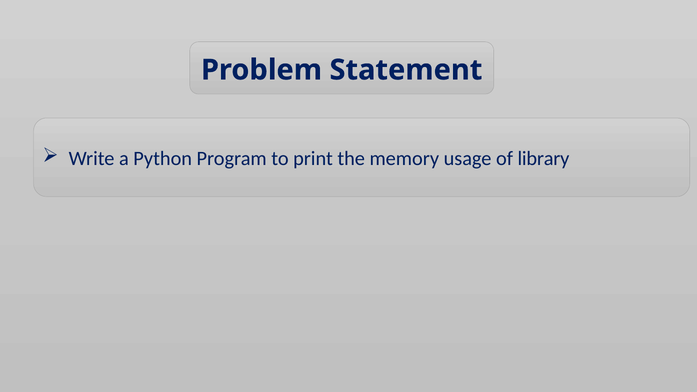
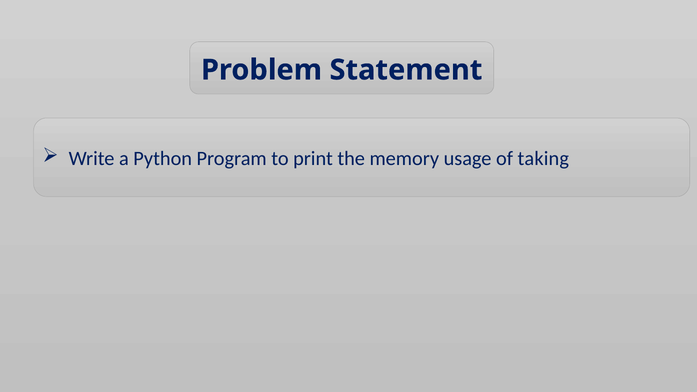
library: library -> taking
